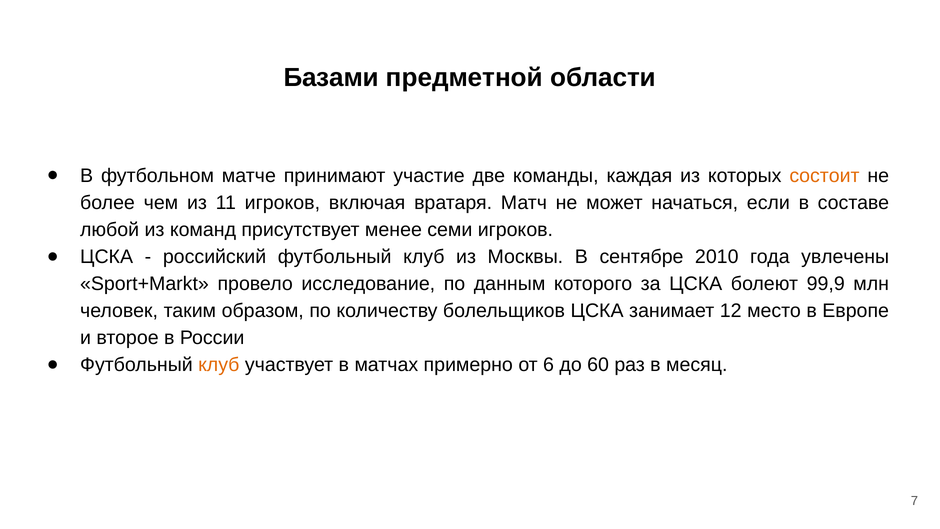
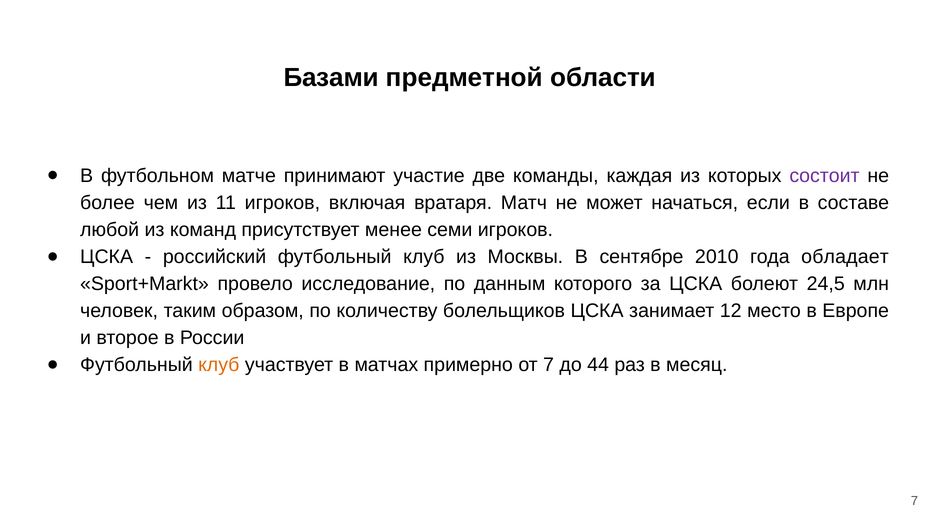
состоит colour: orange -> purple
увлечены: увлечены -> обладает
99,9: 99,9 -> 24,5
от 6: 6 -> 7
60: 60 -> 44
